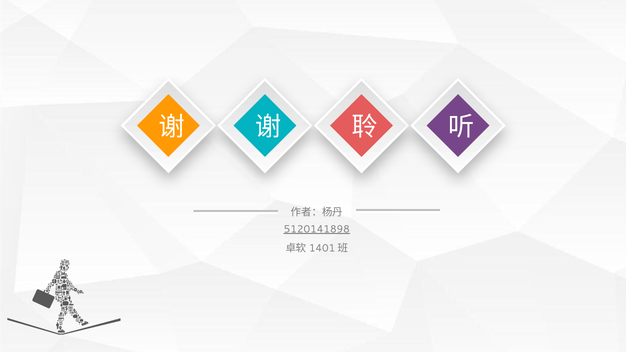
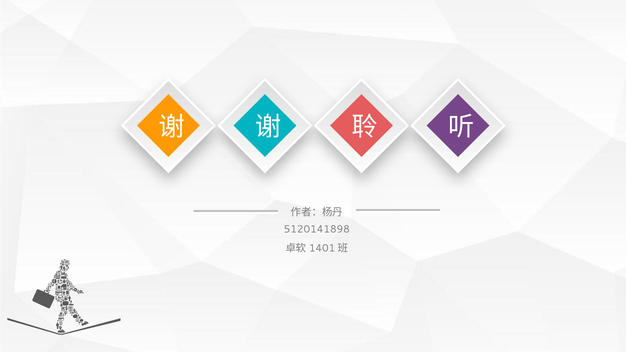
5120141898 underline: present -> none
